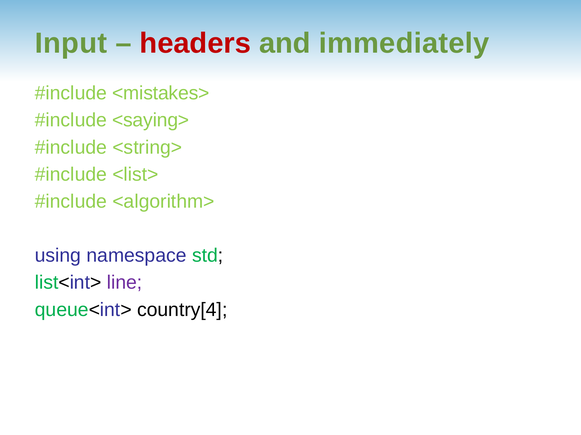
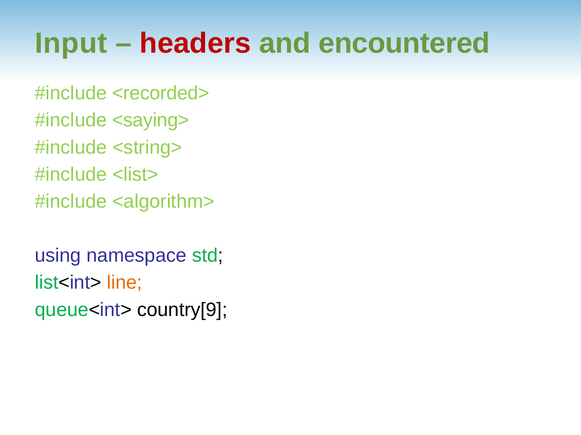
immediately: immediately -> encountered
<mistakes>: <mistakes> -> <recorded>
line colour: purple -> orange
country[4: country[4 -> country[9
